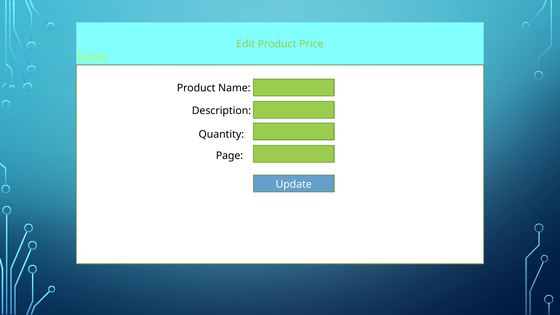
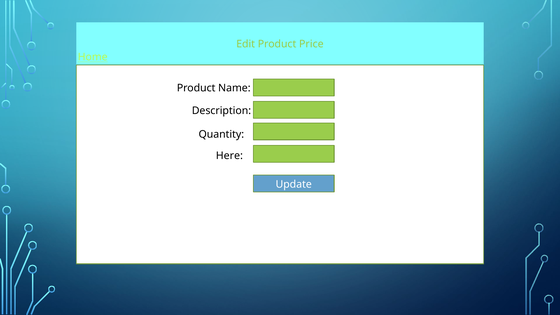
Page: Page -> Here
